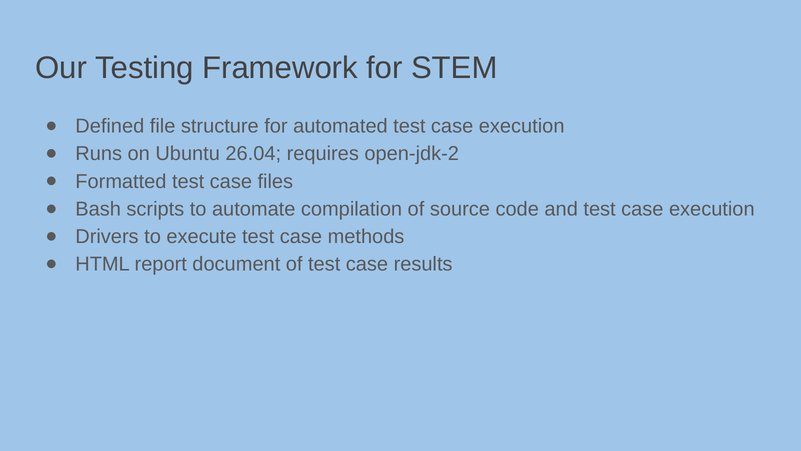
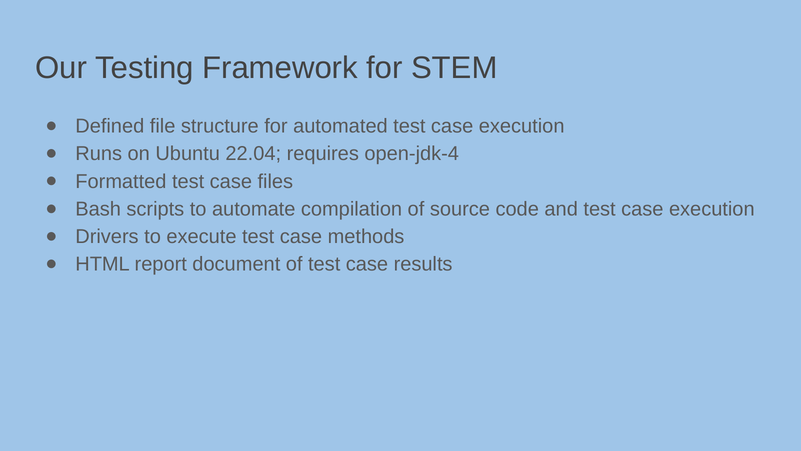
26.04: 26.04 -> 22.04
open-jdk-2: open-jdk-2 -> open-jdk-4
